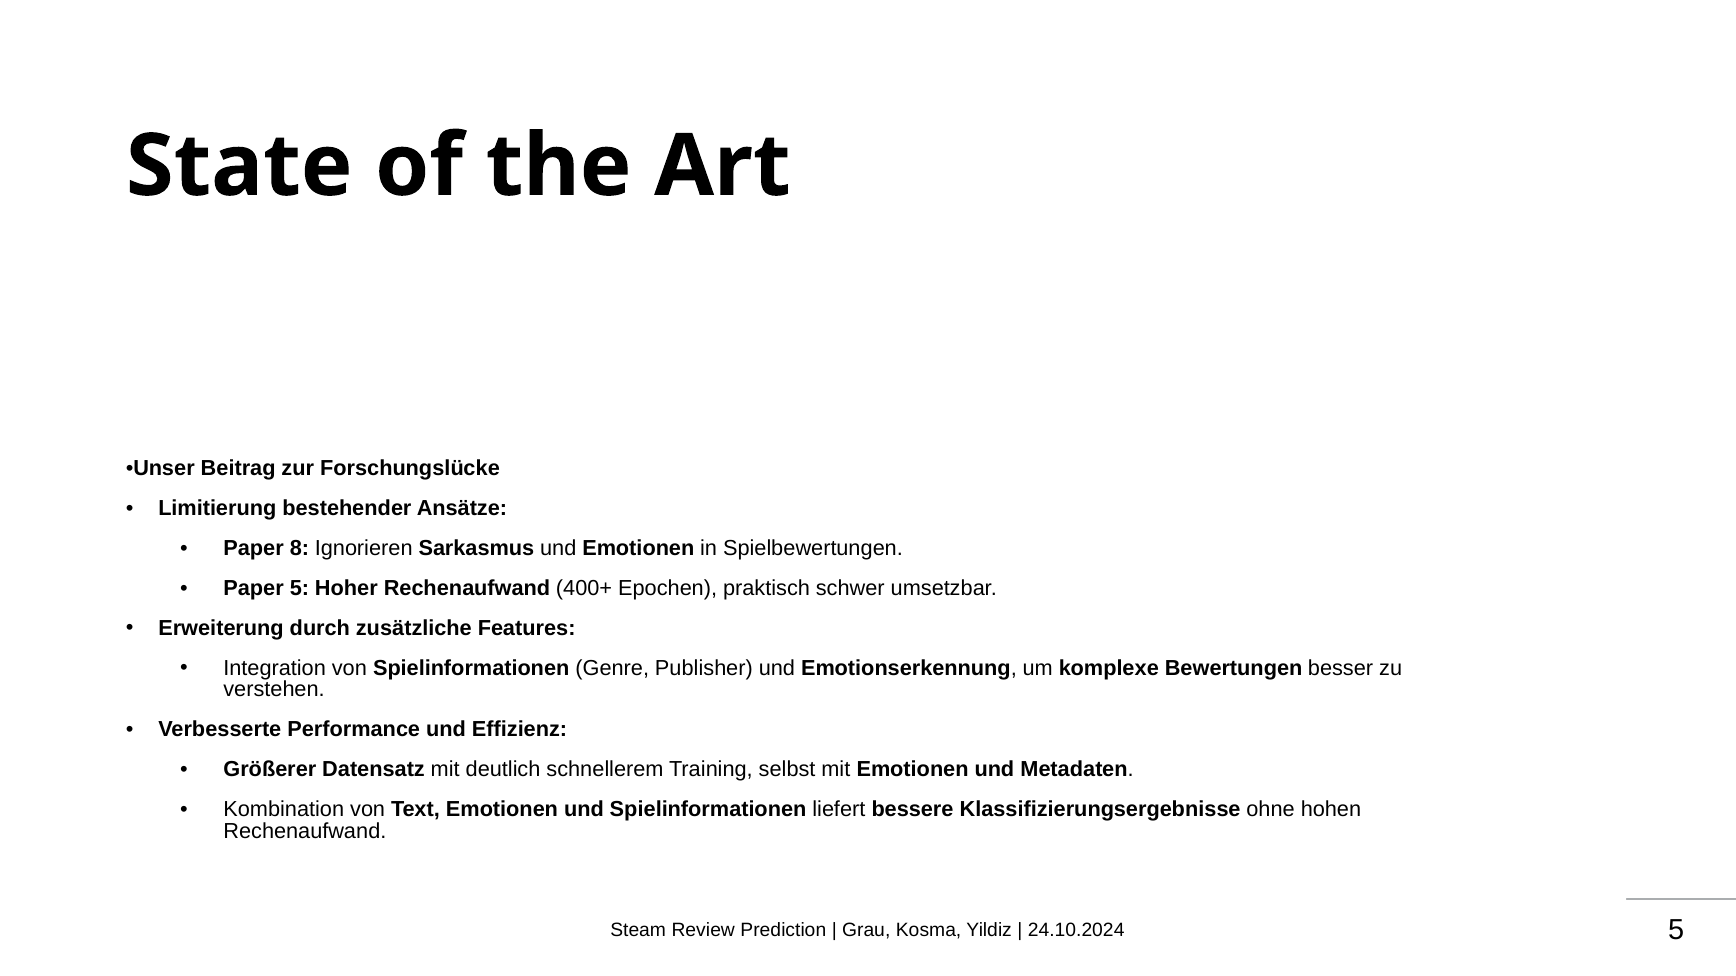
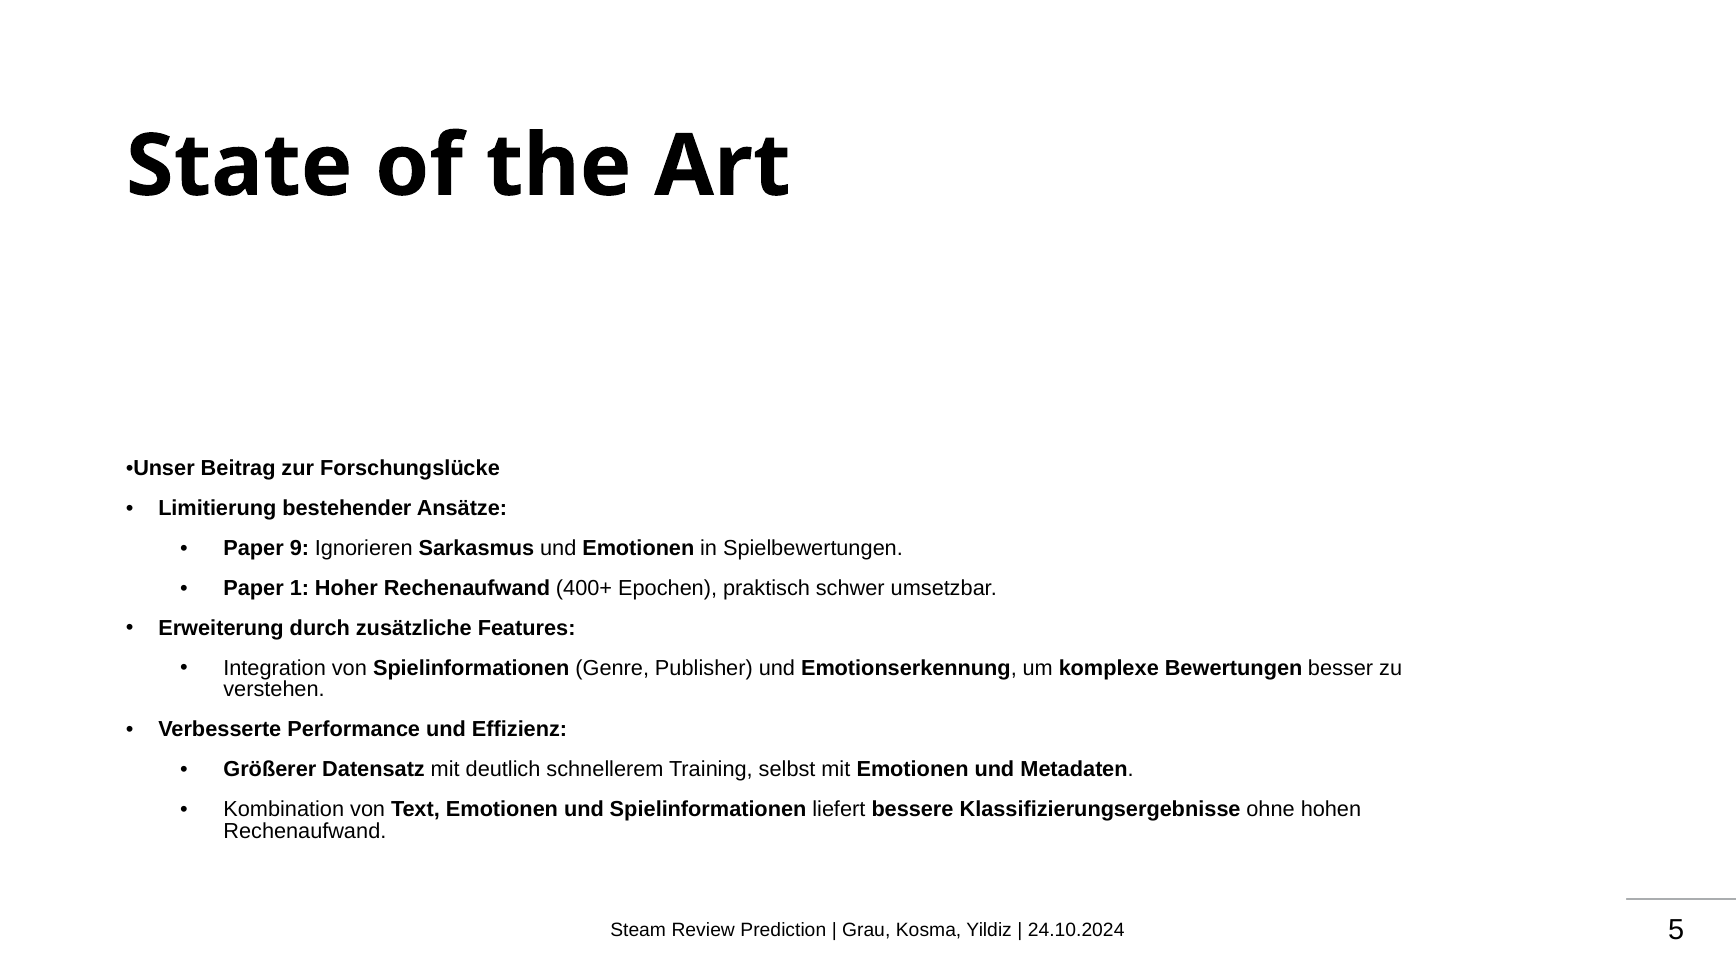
8: 8 -> 9
Paper 5: 5 -> 1
